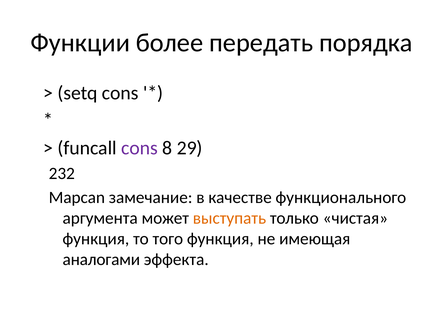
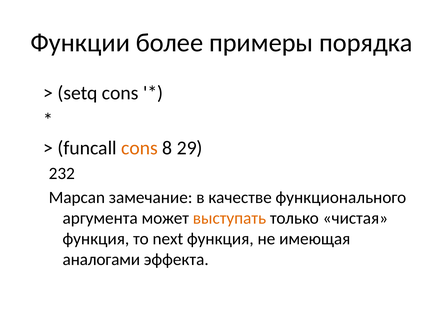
передать: передать -> примеры
cons at (139, 148) colour: purple -> orange
того: того -> next
